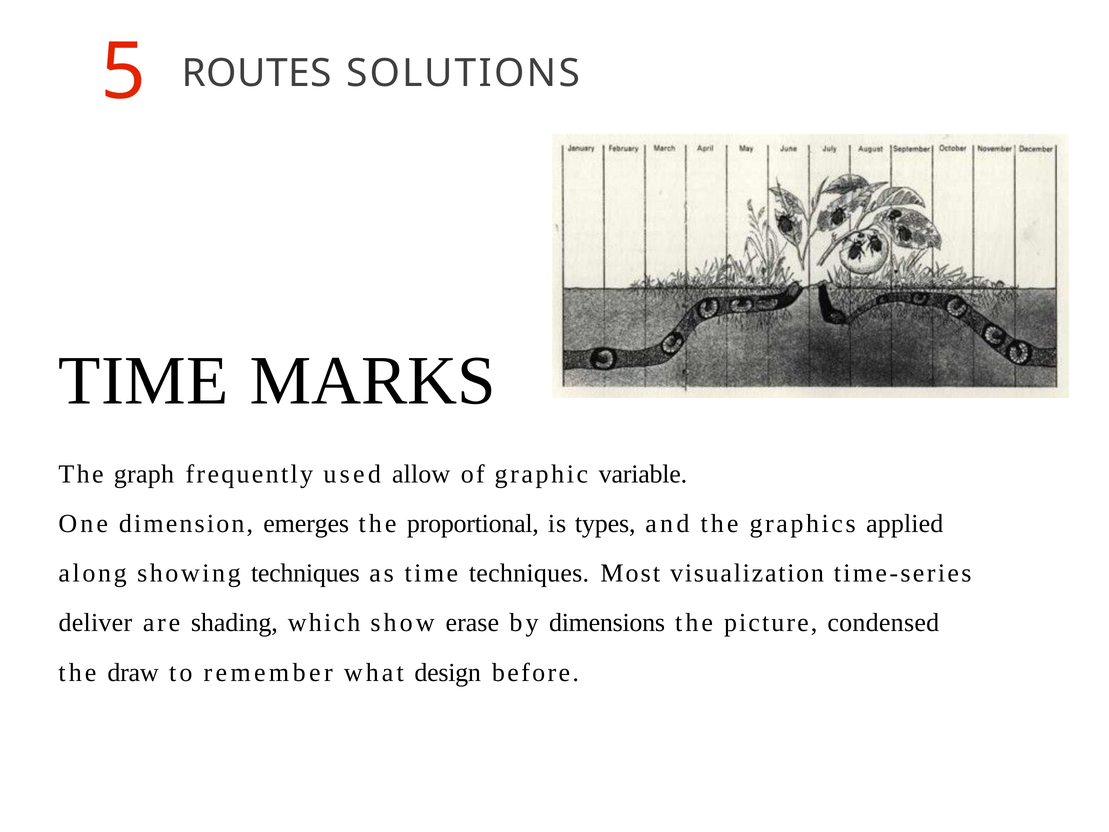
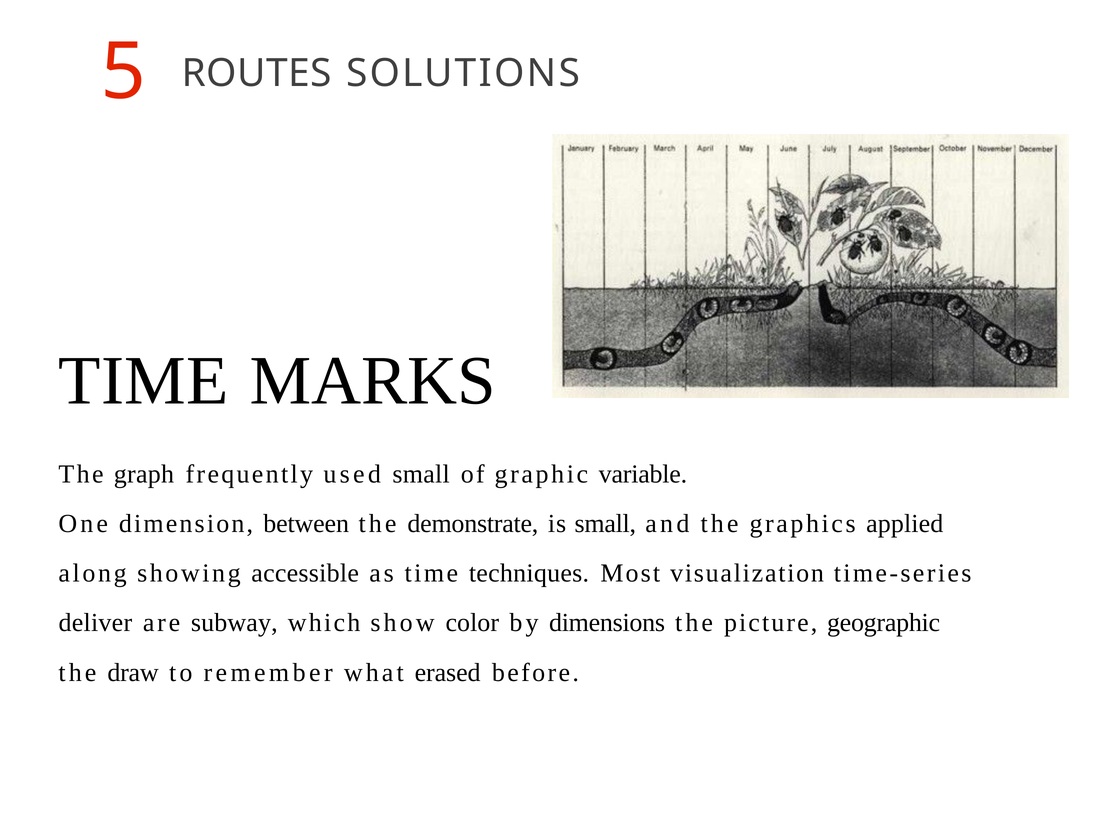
used allow: allow -> small
emerges: emerges -> between
proportional: proportional -> demonstrate
is types: types -> small
showing techniques: techniques -> accessible
shading: shading -> subway
erase: erase -> color
condensed: condensed -> geographic
design: design -> erased
